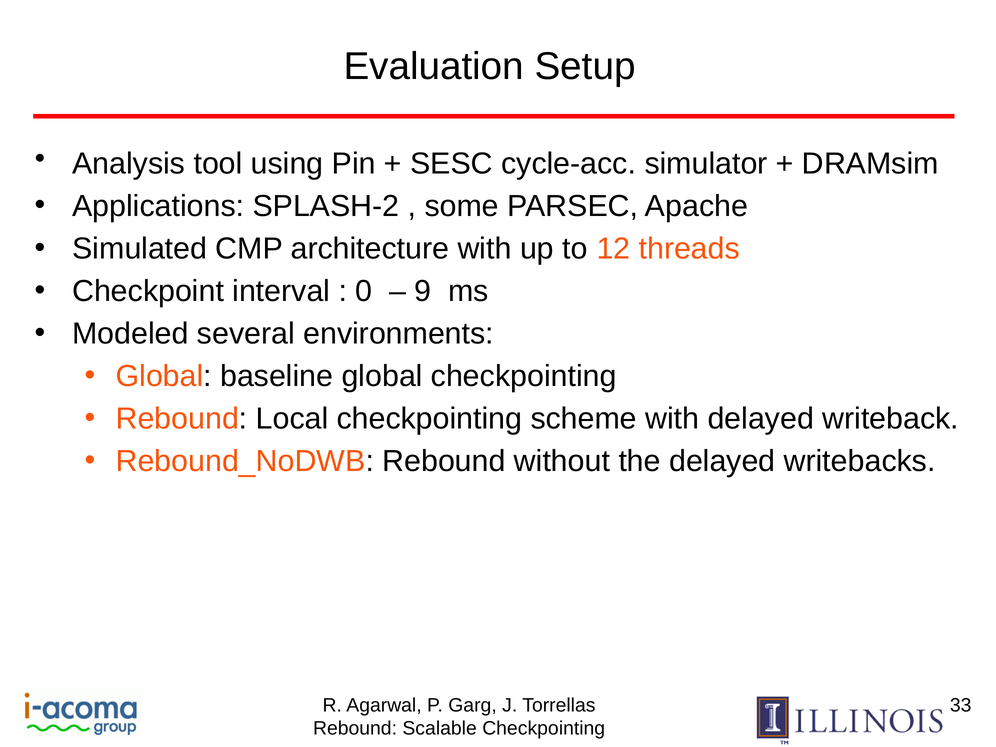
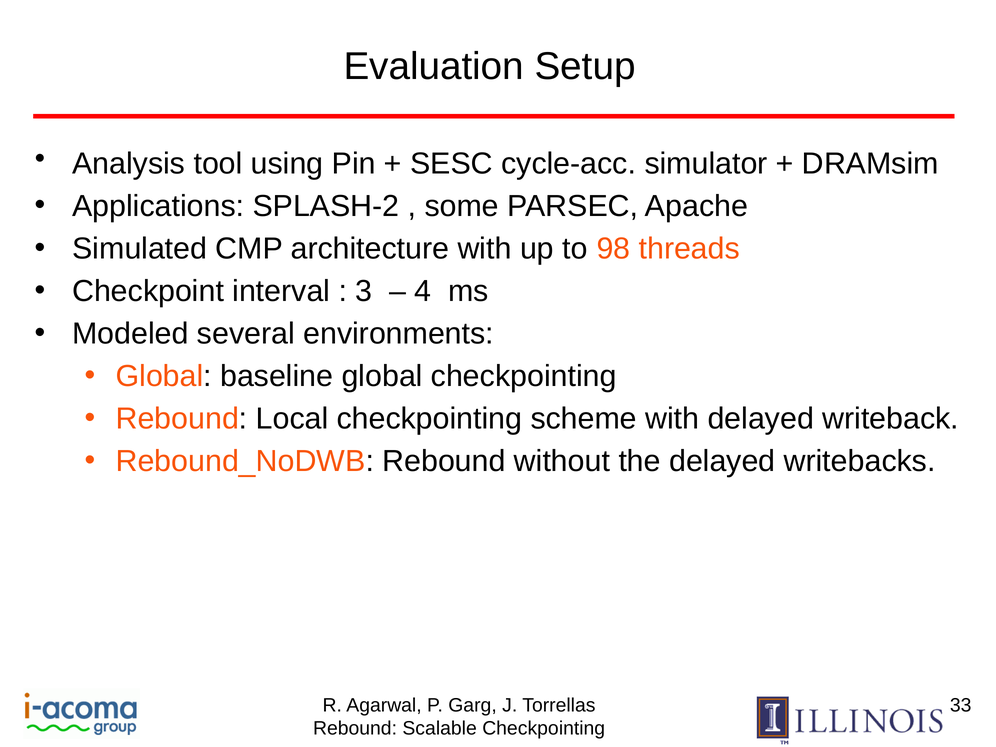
12: 12 -> 98
0: 0 -> 3
9: 9 -> 4
